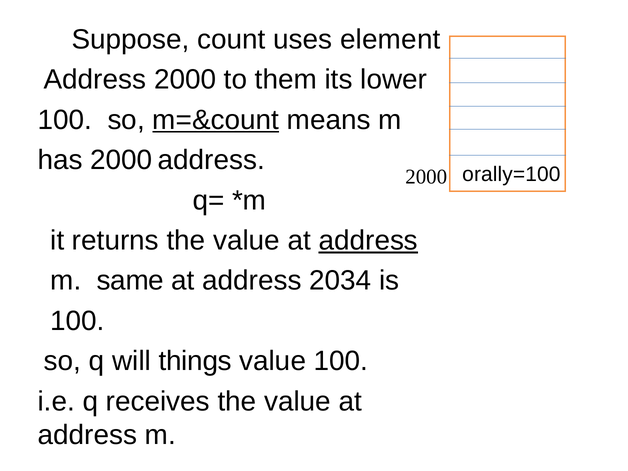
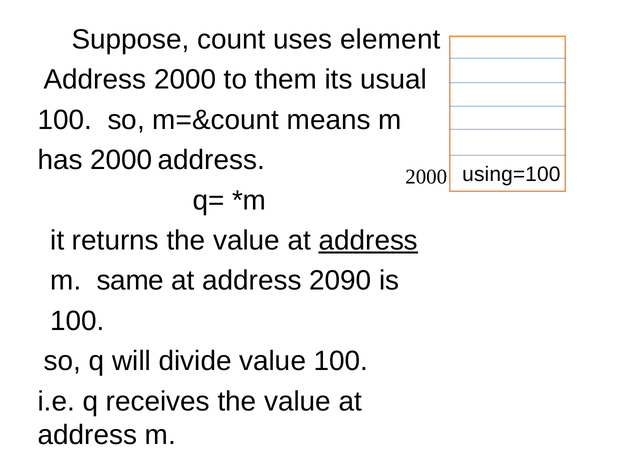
lower: lower -> usual
m=&count underline: present -> none
orally=100: orally=100 -> using=100
2034: 2034 -> 2090
things: things -> divide
